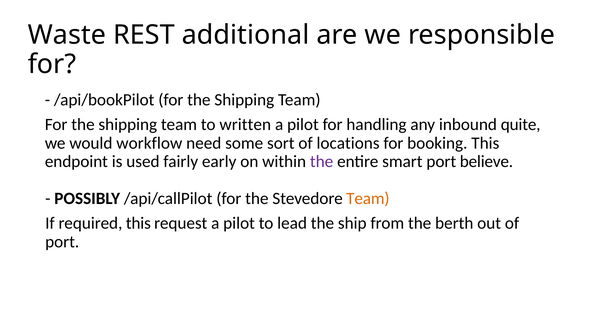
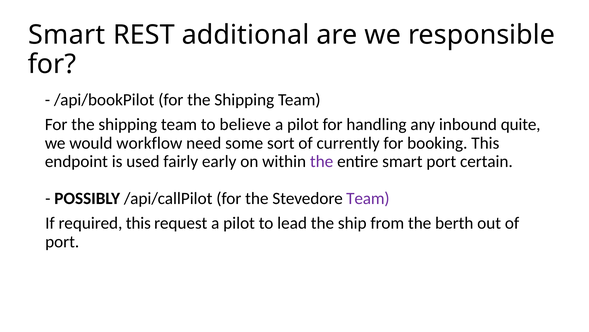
Waste at (67, 35): Waste -> Smart
written: written -> believe
locations: locations -> currently
believe: believe -> certain
Team at (368, 198) colour: orange -> purple
